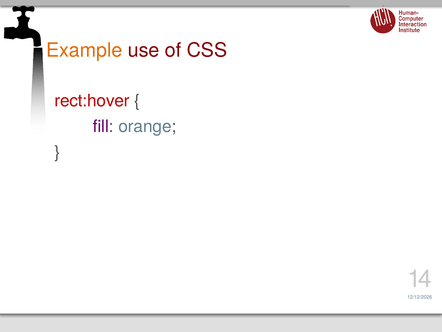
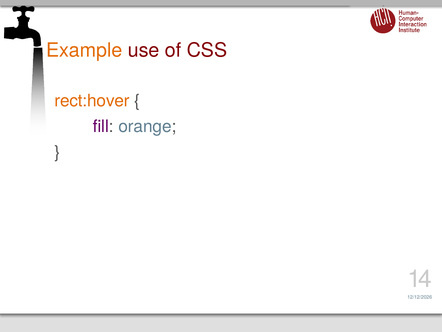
rect:hover colour: red -> orange
